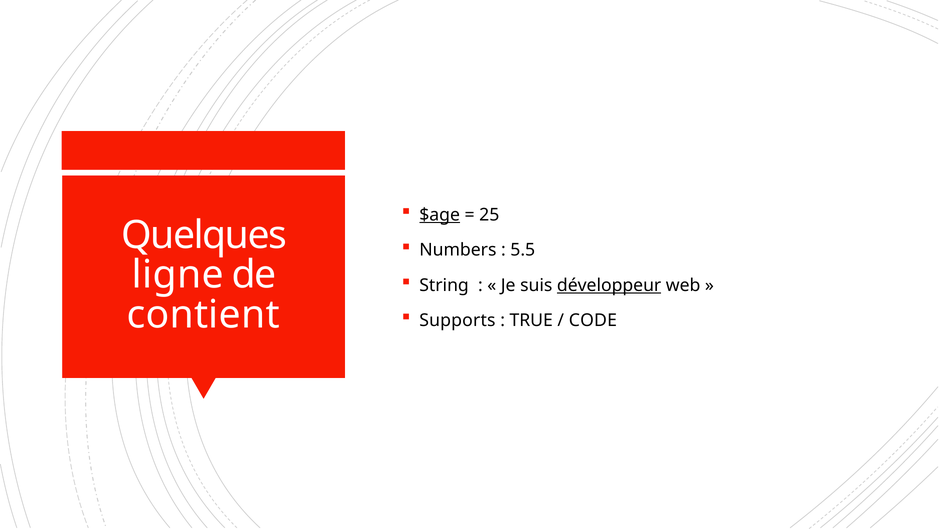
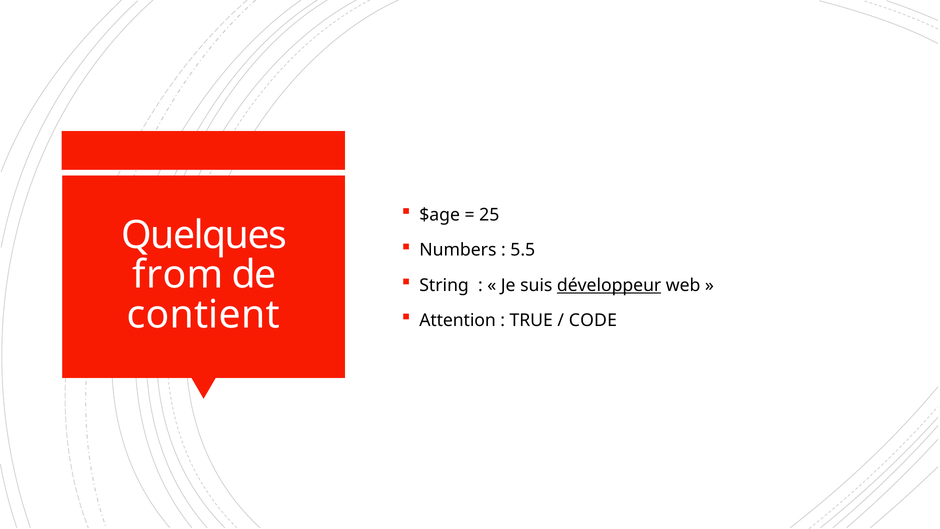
$age underline: present -> none
ligne: ligne -> from
Supports: Supports -> Attention
